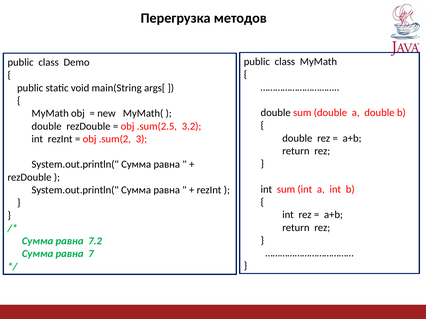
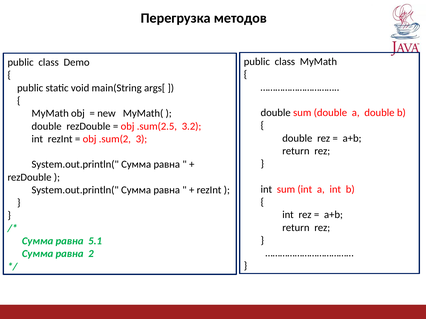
7.2: 7.2 -> 5.1
7: 7 -> 2
